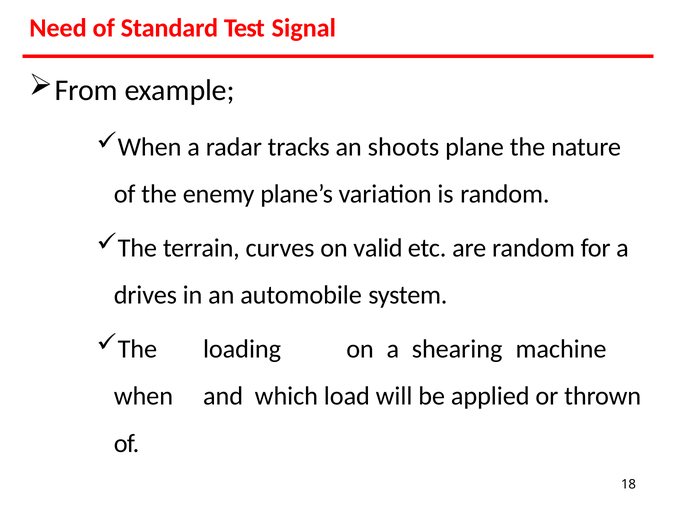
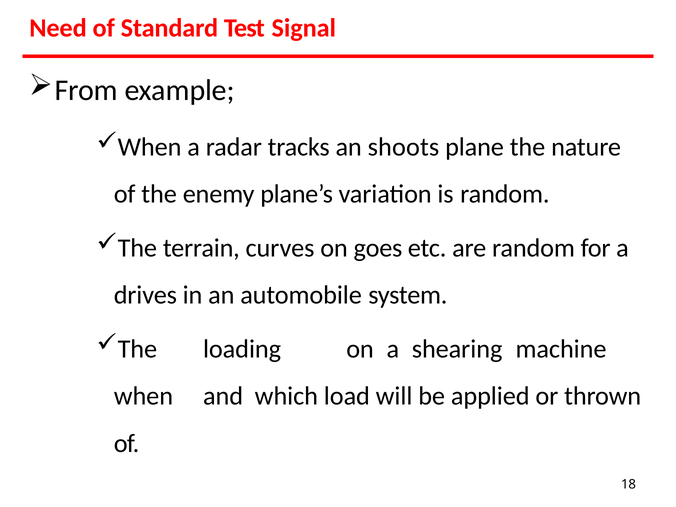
valid: valid -> goes
